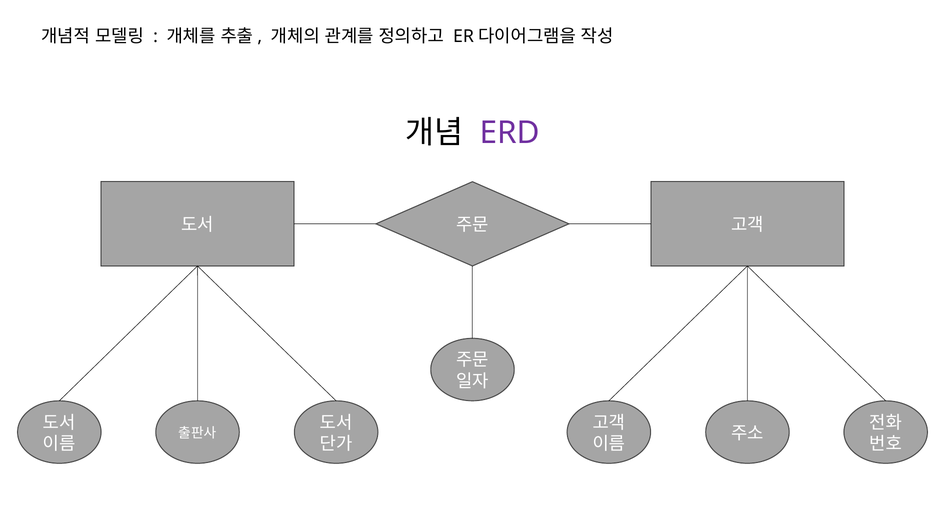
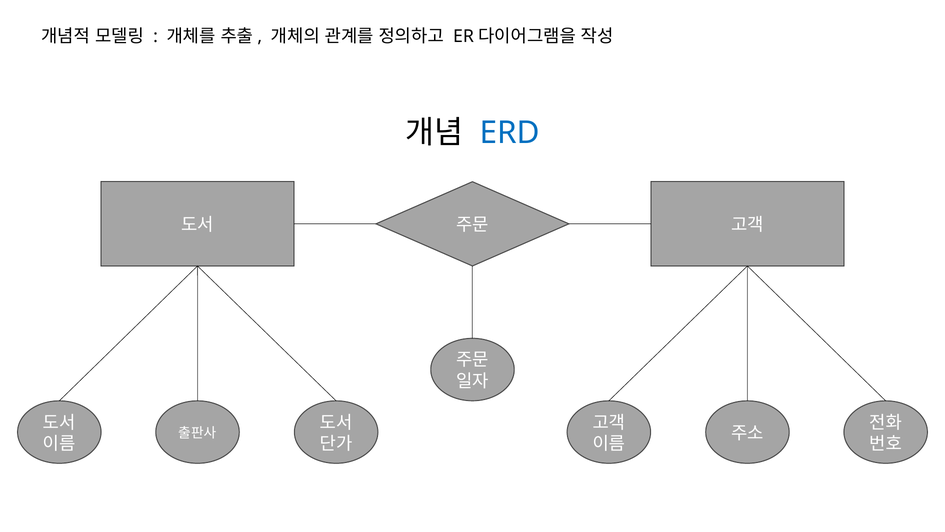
ERD colour: purple -> blue
